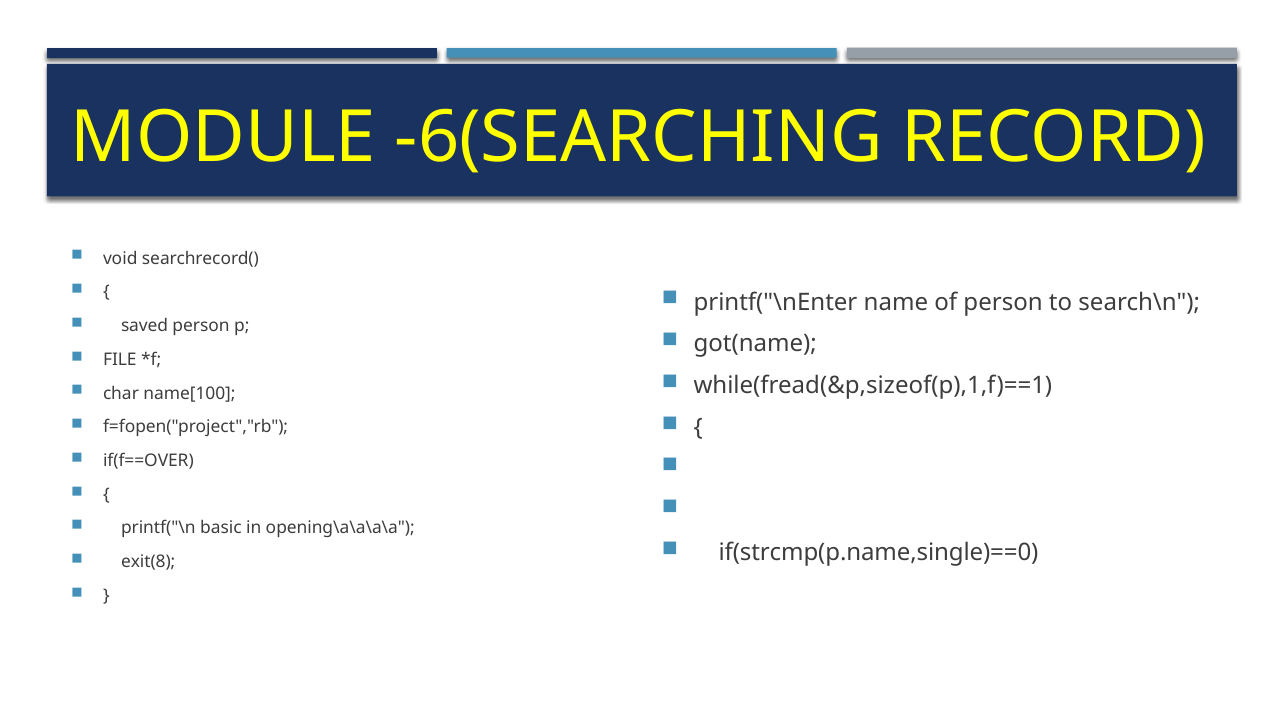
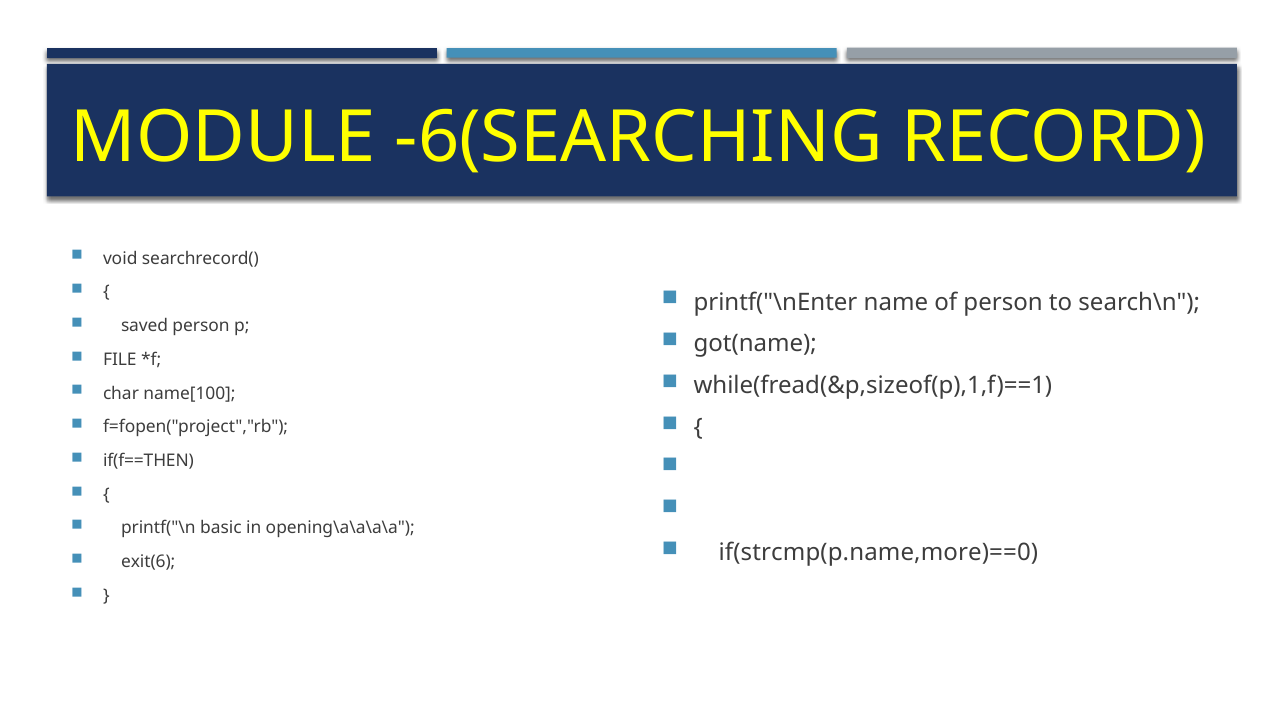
if(f==OVER: if(f==OVER -> if(f==THEN
if(strcmp(p.name,single)==0: if(strcmp(p.name,single)==0 -> if(strcmp(p.name,more)==0
exit(8: exit(8 -> exit(6
